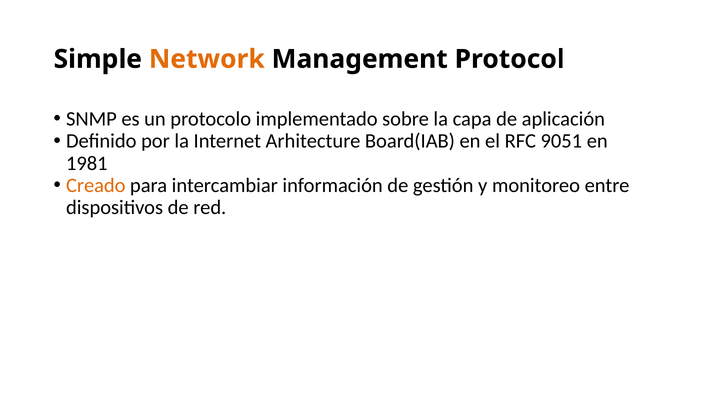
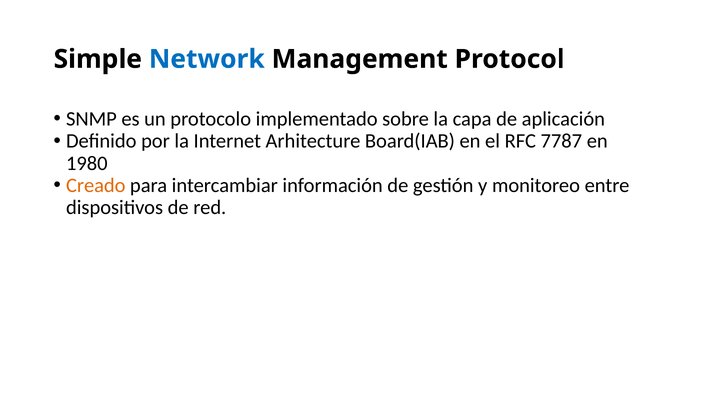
Network colour: orange -> blue
9051: 9051 -> 7787
1981: 1981 -> 1980
